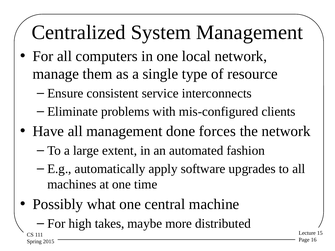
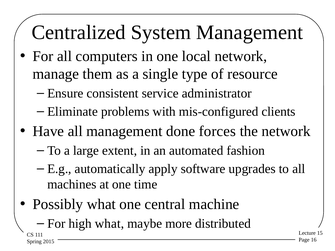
interconnects: interconnects -> administrator
high takes: takes -> what
